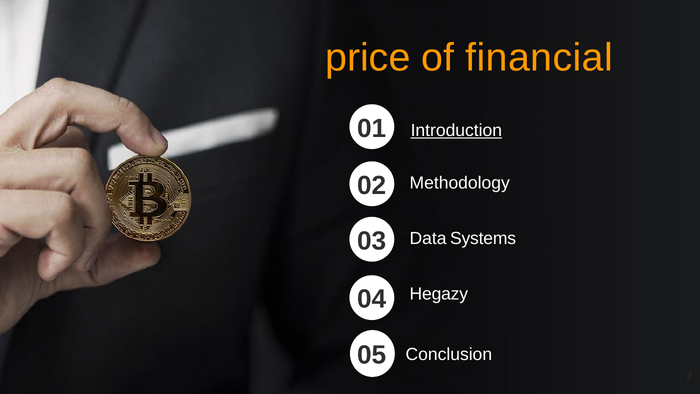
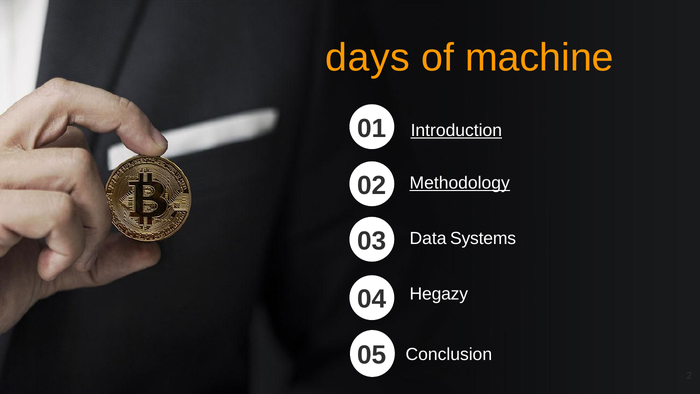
price: price -> days
financial: financial -> machine
Methodology underline: none -> present
